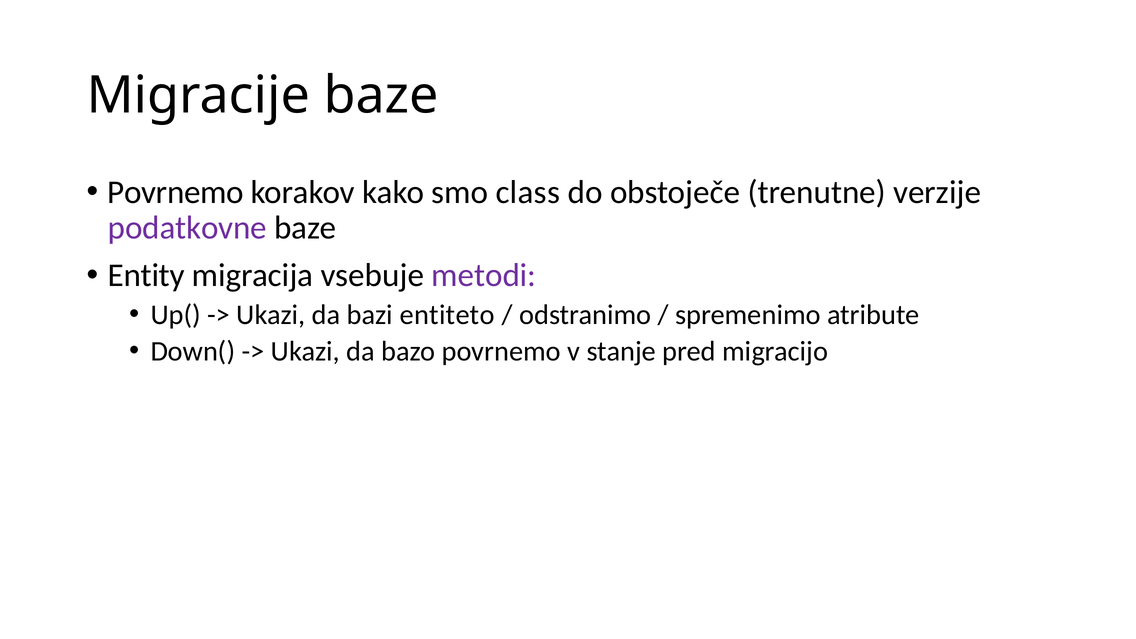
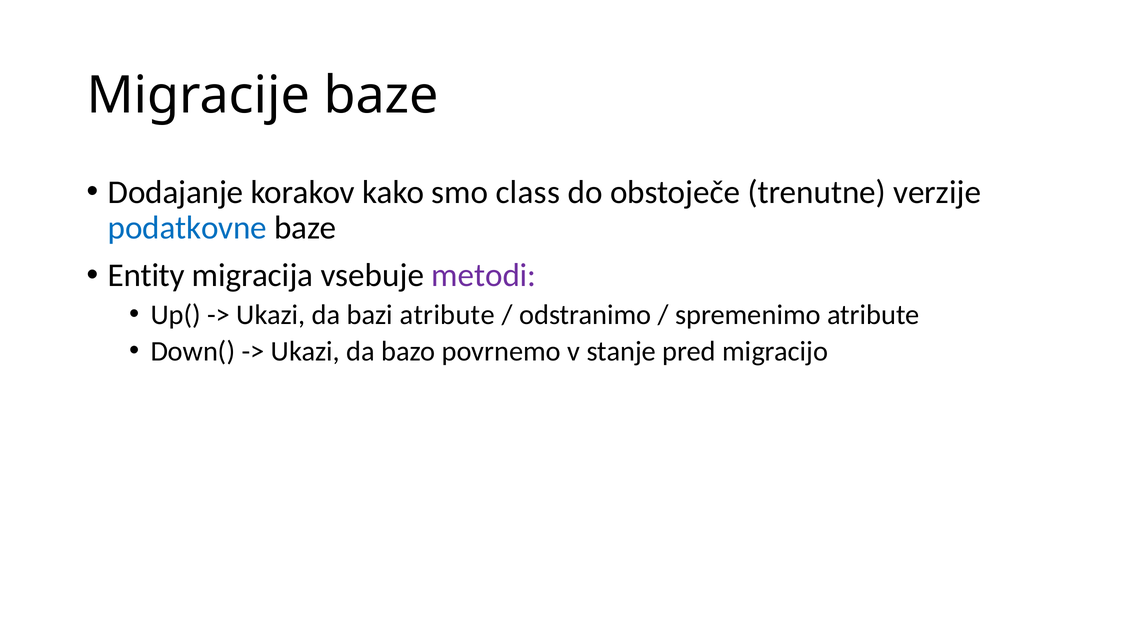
Povrnemo at (176, 192): Povrnemo -> Dodajanje
podatkovne colour: purple -> blue
bazi entiteto: entiteto -> atribute
